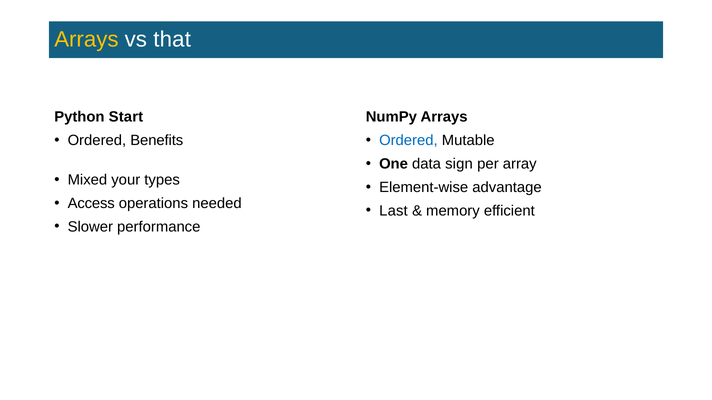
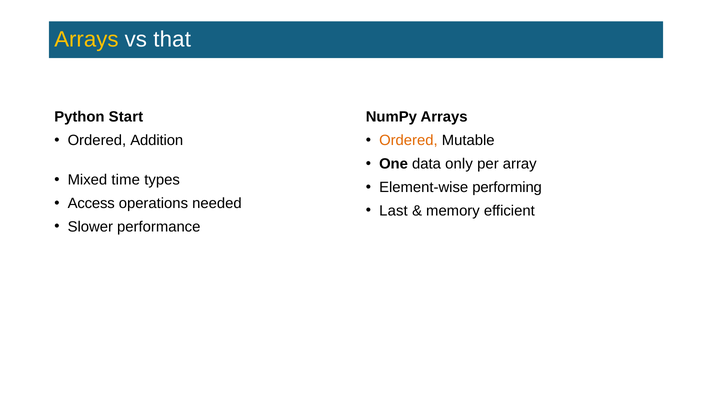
Benefits: Benefits -> Addition
Ordered at (408, 141) colour: blue -> orange
sign: sign -> only
your: your -> time
advantage: advantage -> performing
